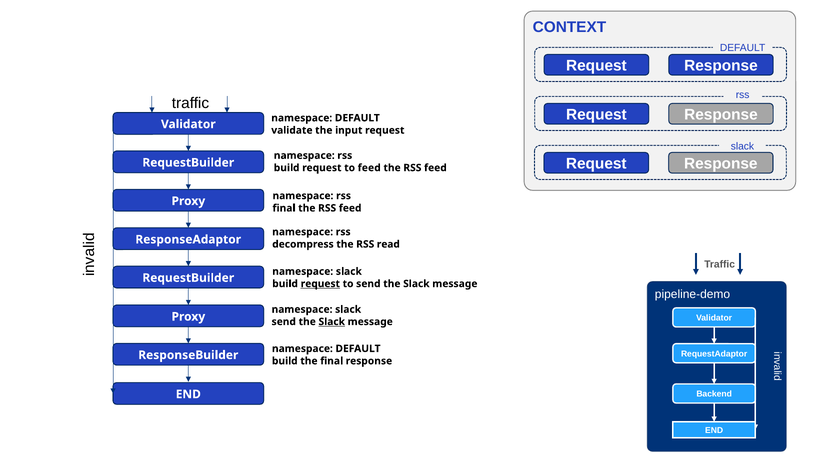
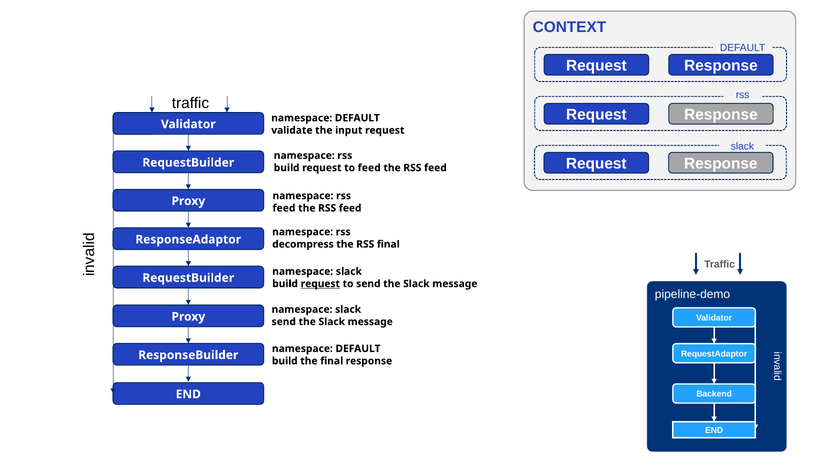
final at (284, 208): final -> feed
RSS read: read -> final
Slack at (332, 322) underline: present -> none
